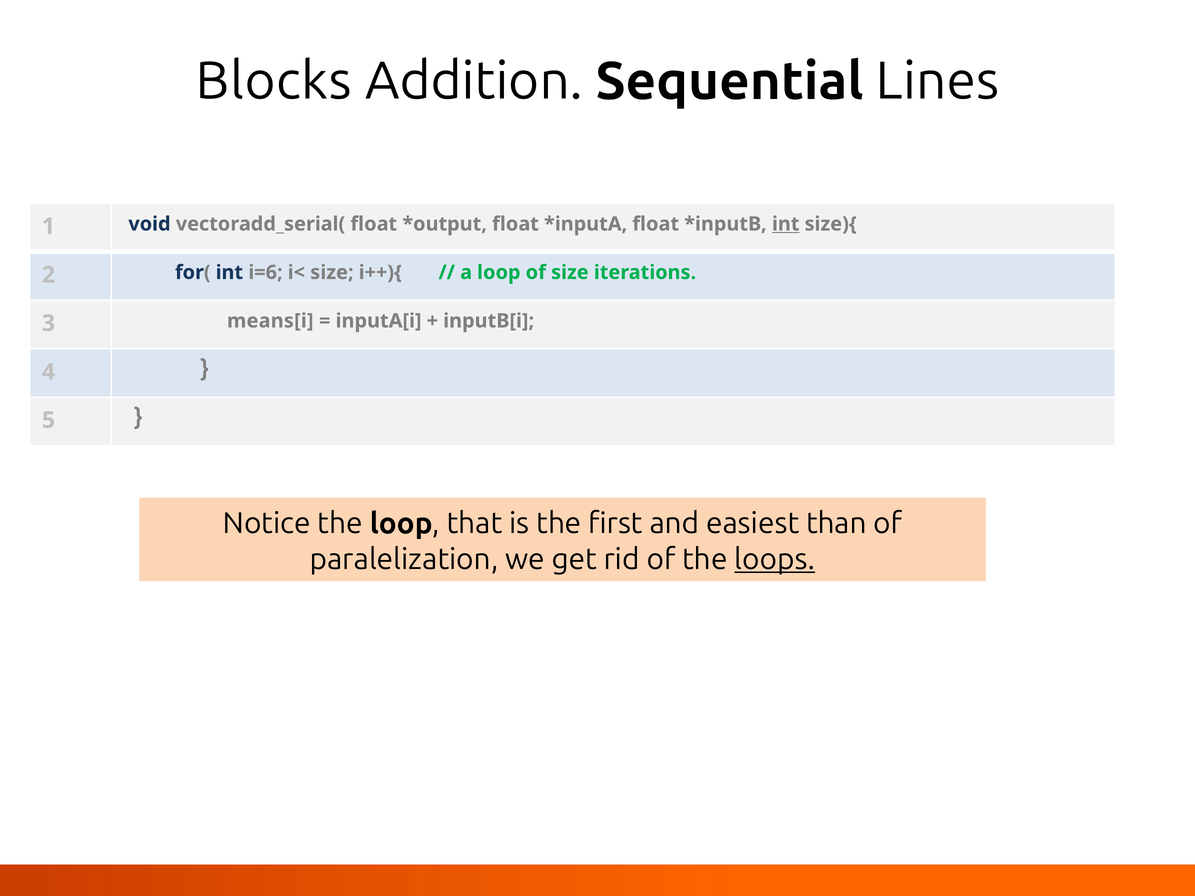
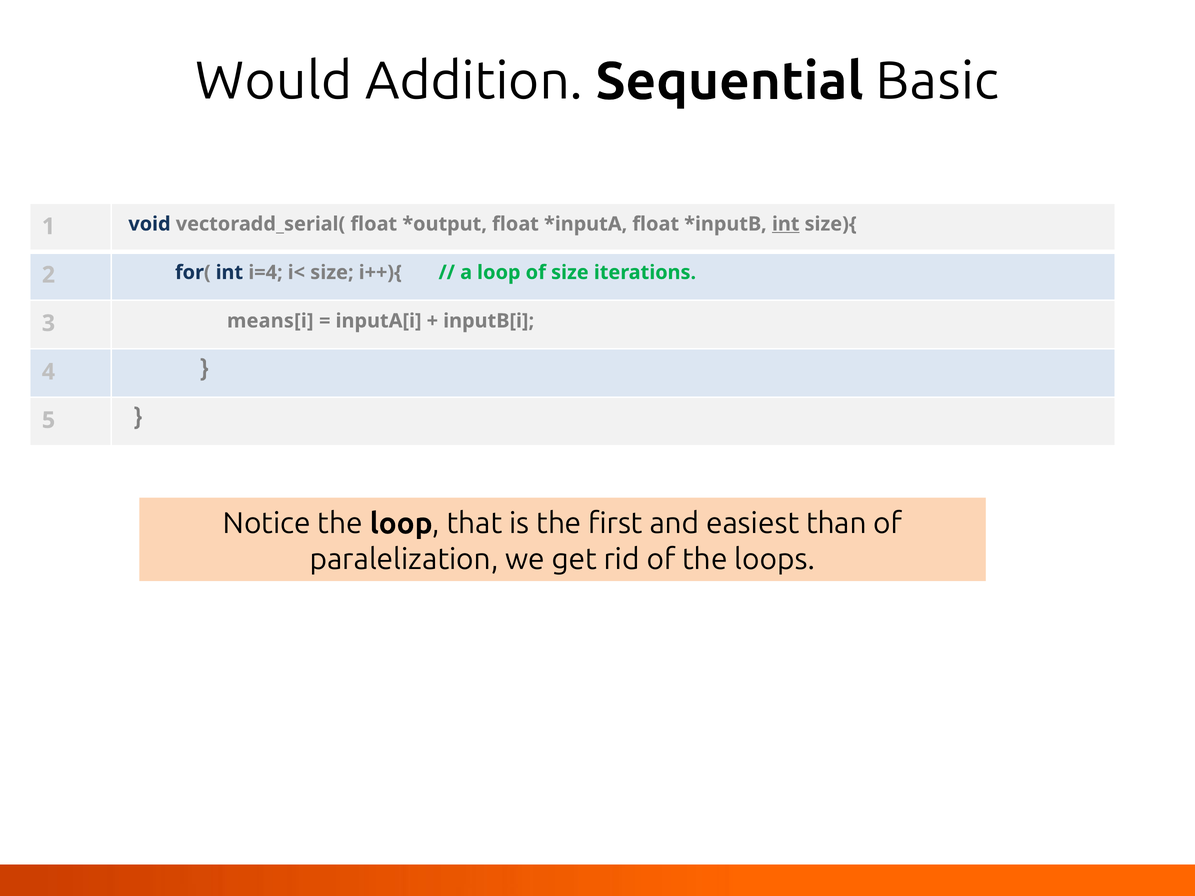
Blocks: Blocks -> Would
Lines: Lines -> Basic
i=6: i=6 -> i=4
loops underline: present -> none
